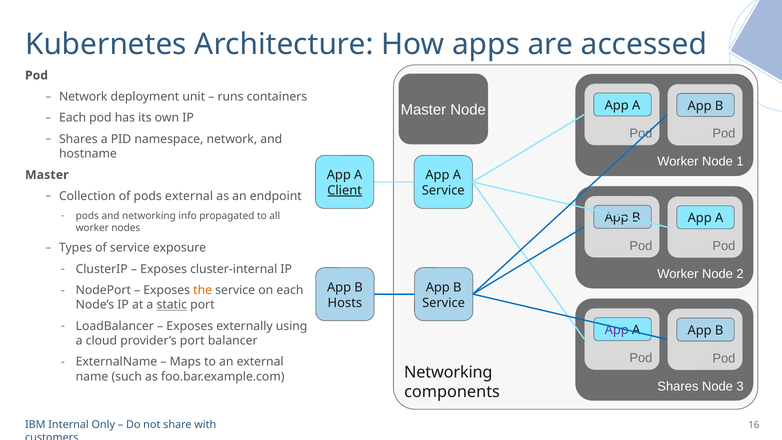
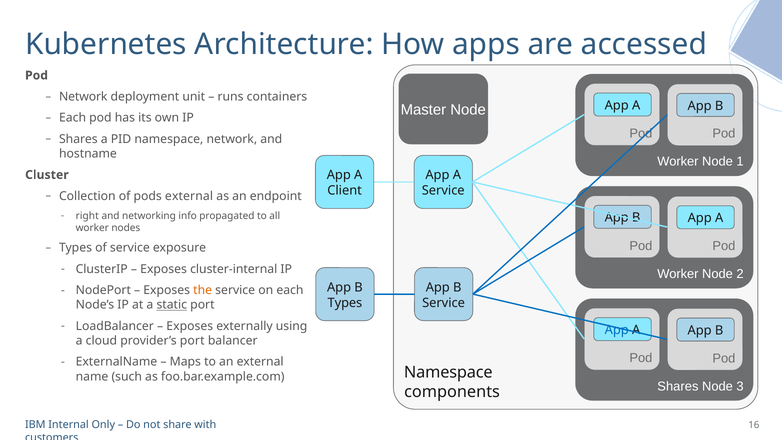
Master at (47, 175): Master -> Cluster
Client underline: present -> none
pods at (87, 216): pods -> right
Hosts at (345, 303): Hosts -> Types
App at (617, 330) colour: purple -> blue
foo.bar.example.com Networking: Networking -> Namespace
